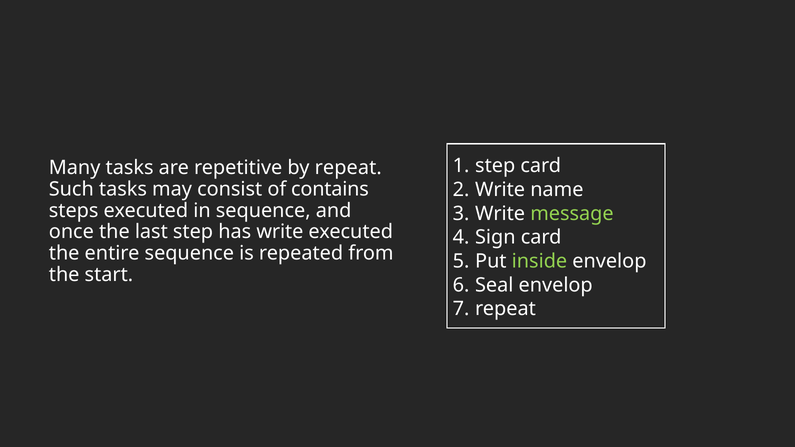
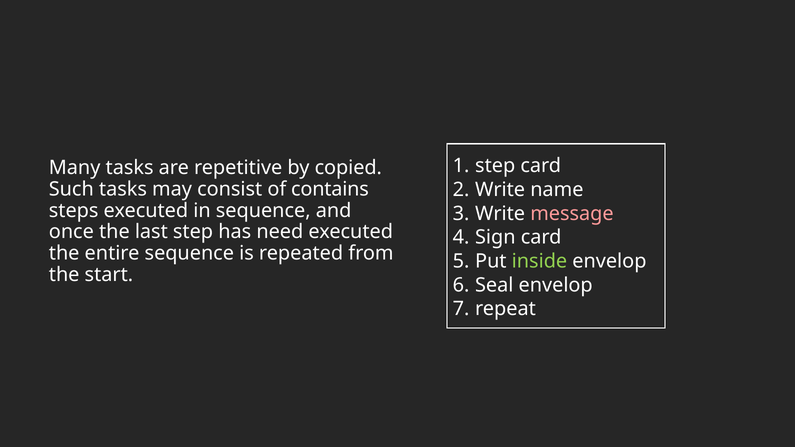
by repeat: repeat -> copied
message colour: light green -> pink
has write: write -> need
